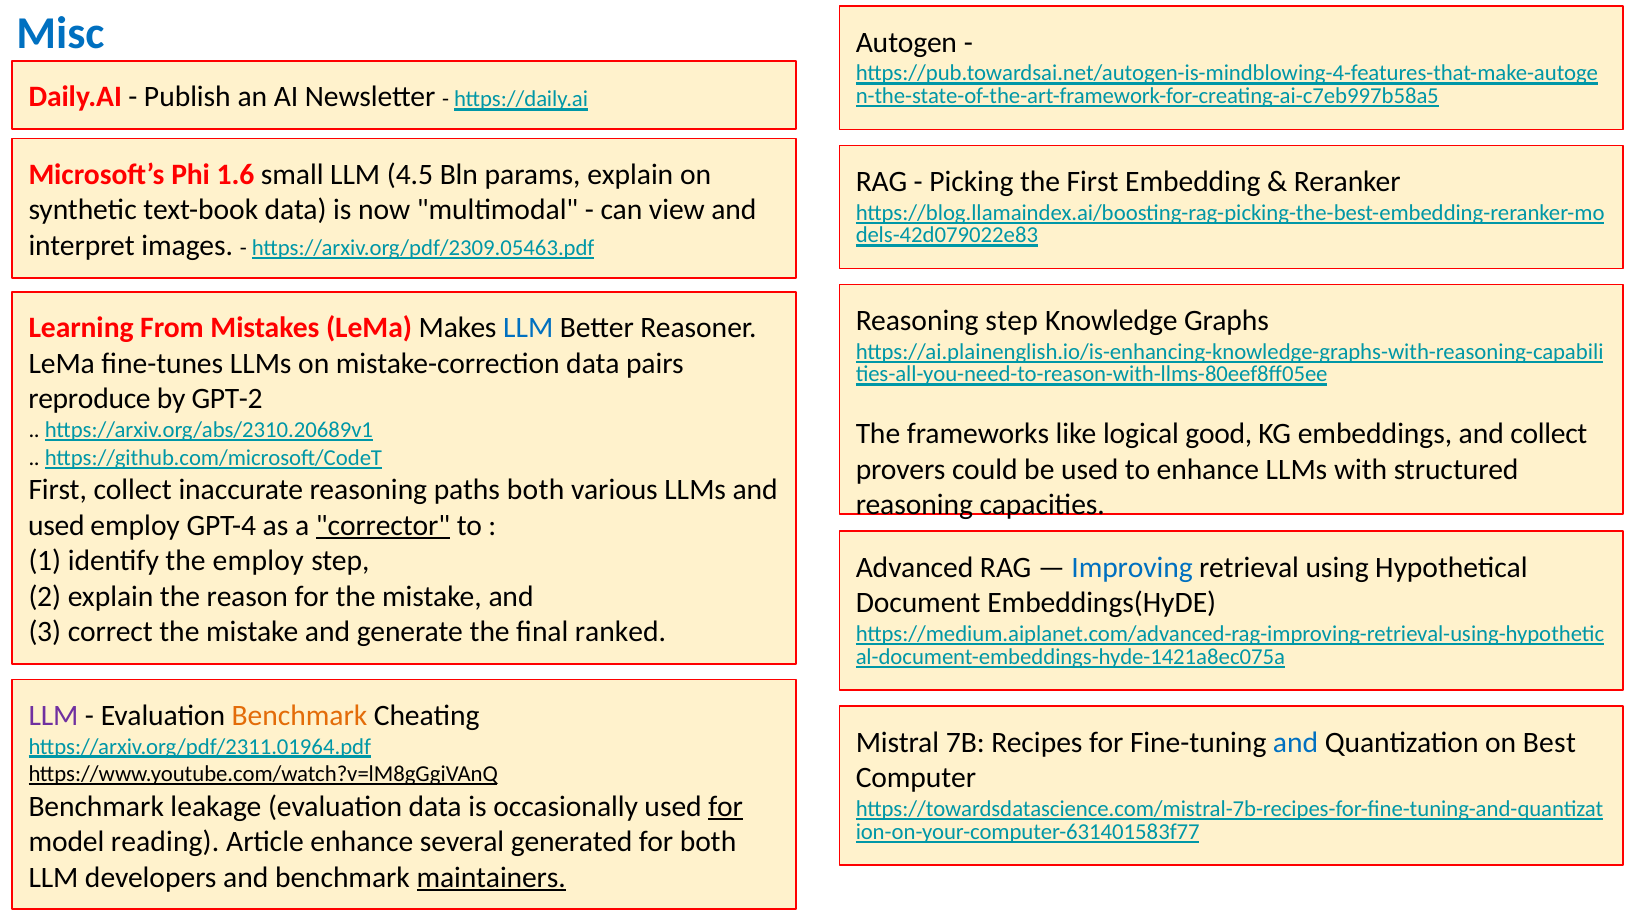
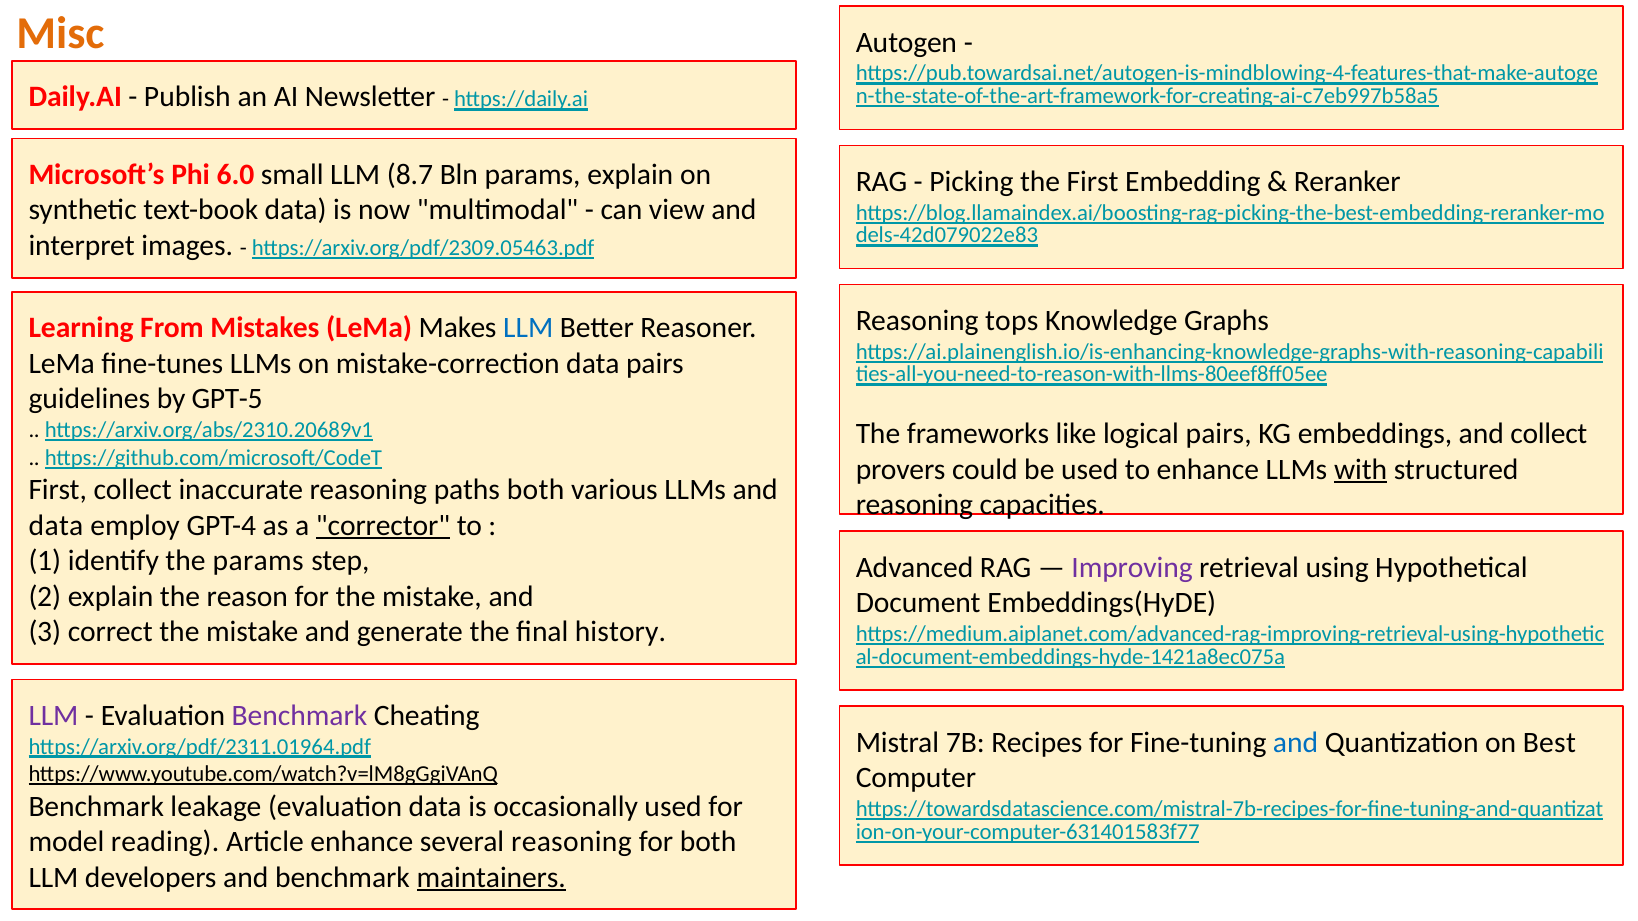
Misc colour: blue -> orange
1.6: 1.6 -> 6.0
4.5: 4.5 -> 8.7
Reasoning step: step -> tops
reproduce: reproduce -> guidelines
GPT-2: GPT-2 -> GPT-5
logical good: good -> pairs
with underline: none -> present
used at (56, 526): used -> data
the employ: employ -> params
Improving colour: blue -> purple
ranked: ranked -> history
Benchmark at (299, 716) colour: orange -> purple
for at (726, 807) underline: present -> none
several generated: generated -> reasoning
